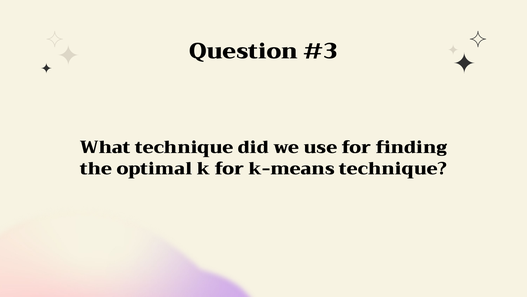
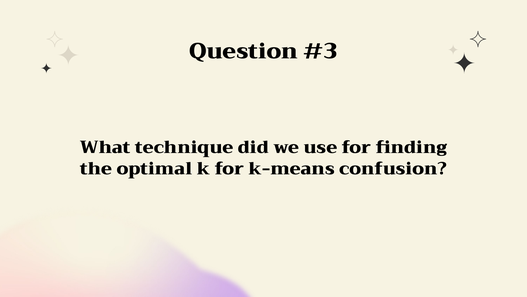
k-means technique: technique -> confusion
